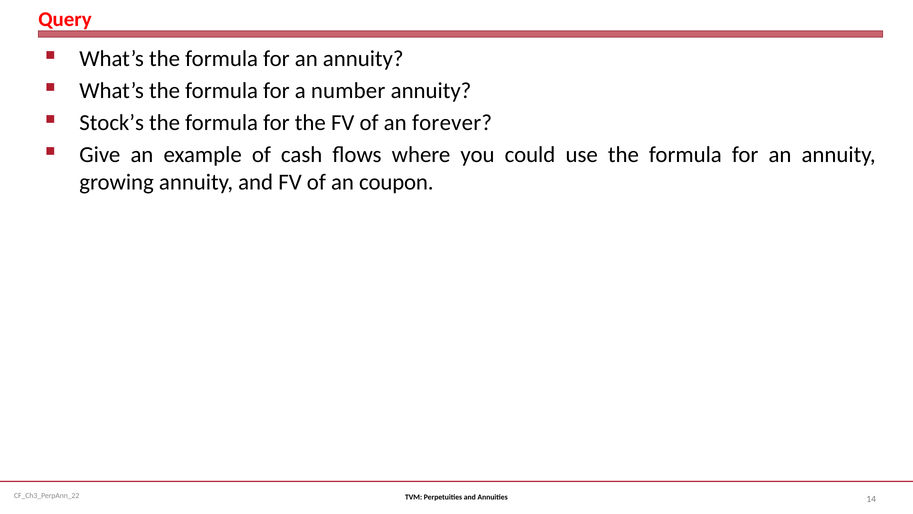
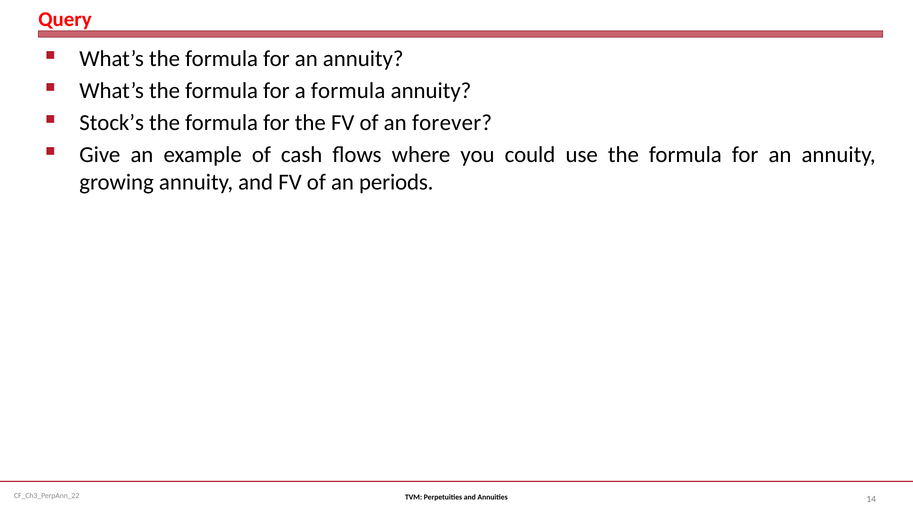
a number: number -> formula
coupon: coupon -> periods
